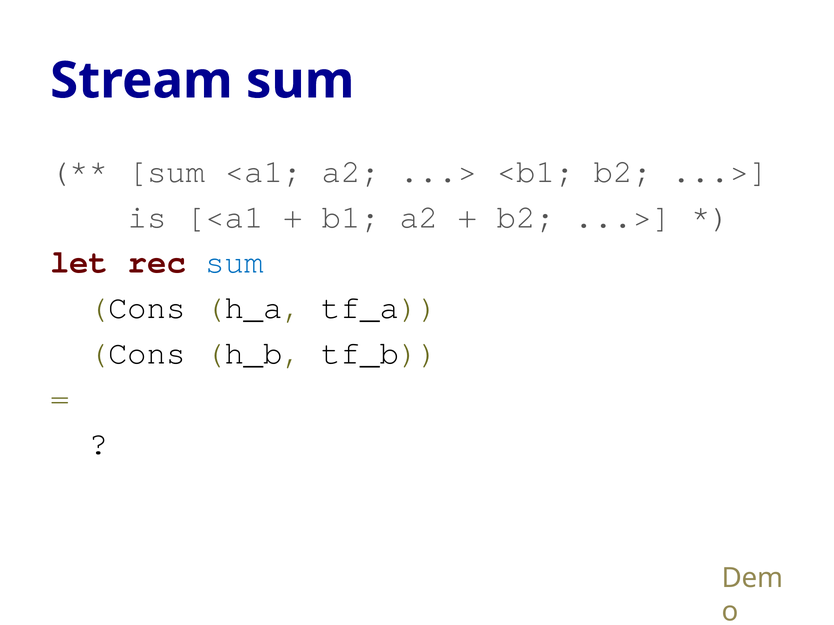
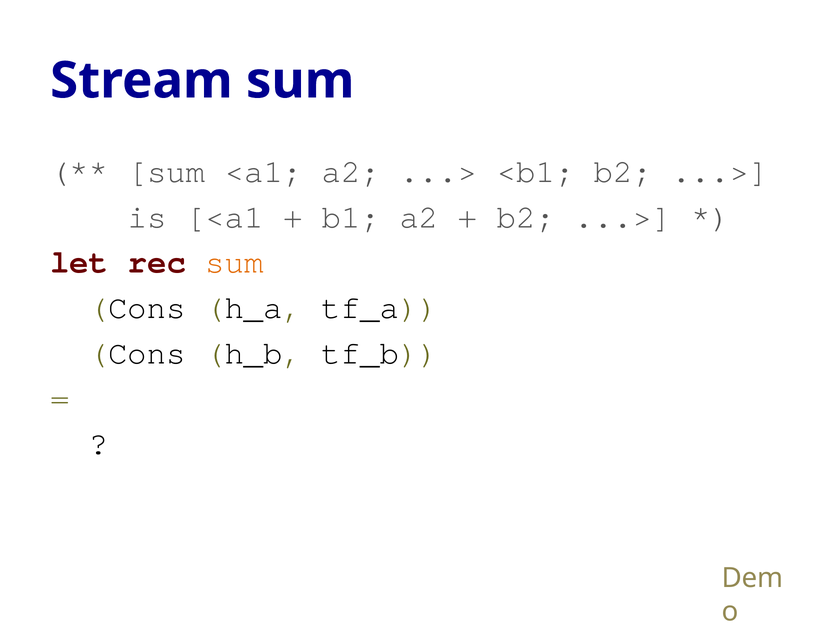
sum at (234, 262) colour: blue -> orange
